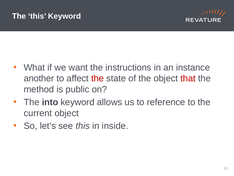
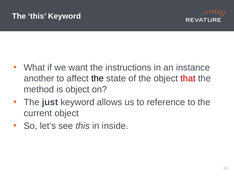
the at (98, 78) colour: red -> black
is public: public -> object
into: into -> just
